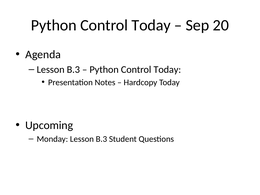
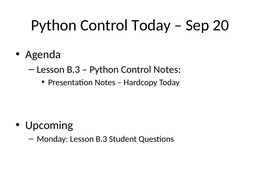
Today at (167, 69): Today -> Notes
